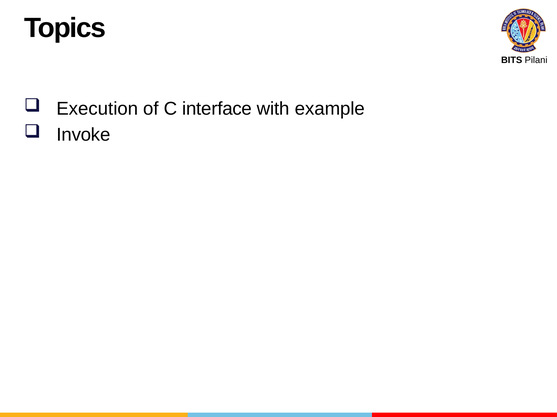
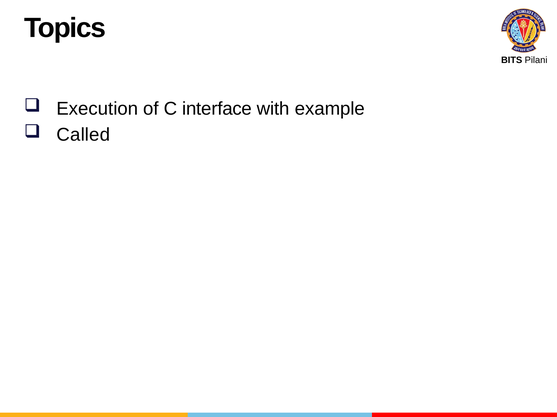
Invoke: Invoke -> Called
